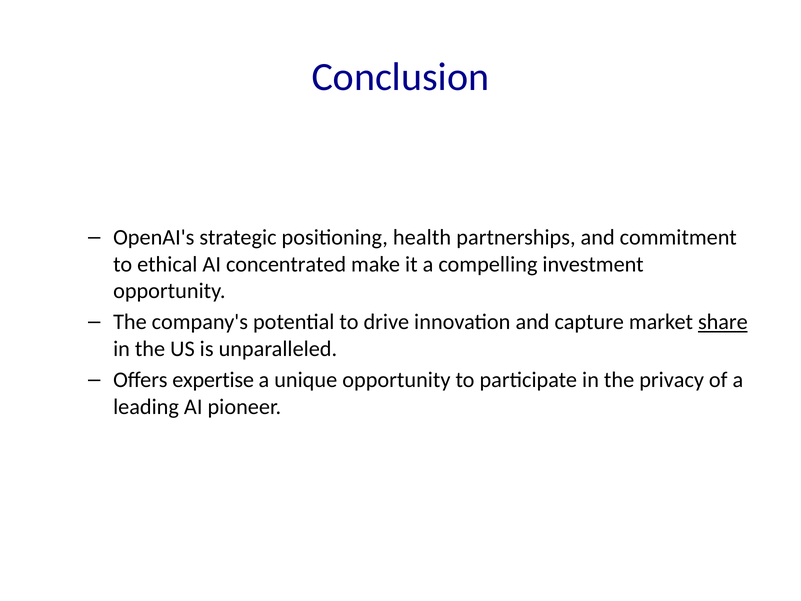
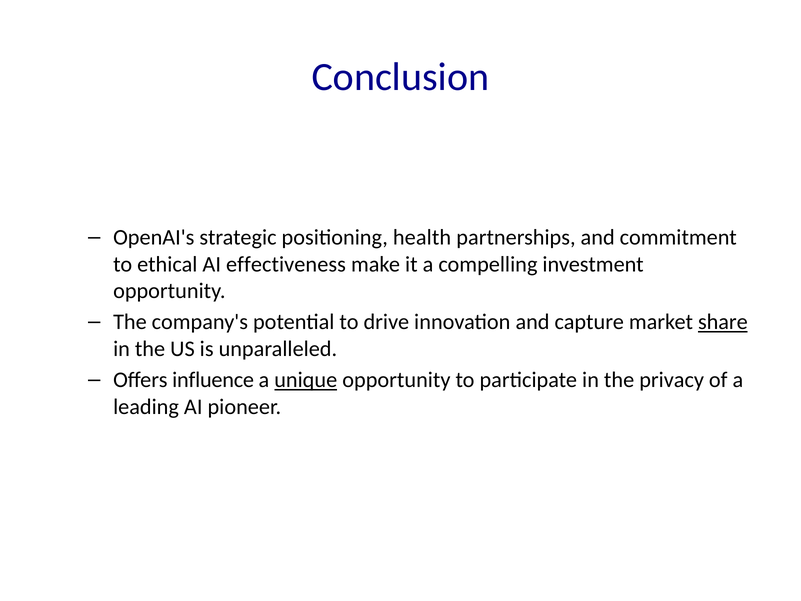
concentrated: concentrated -> effectiveness
expertise: expertise -> influence
unique underline: none -> present
